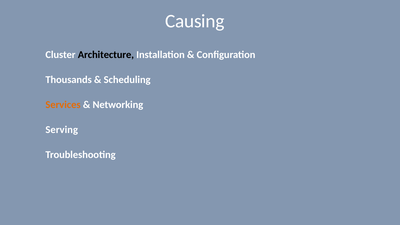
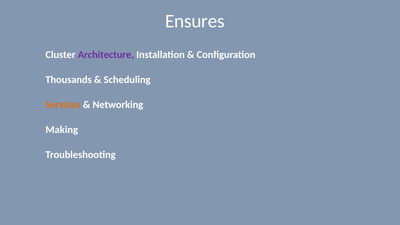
Causing: Causing -> Ensures
Architecture colour: black -> purple
Serving: Serving -> Making
